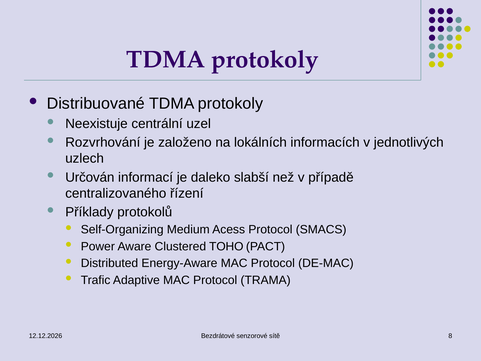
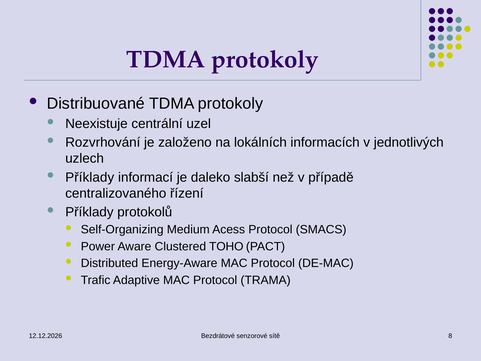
Určován at (90, 177): Určován -> Příklady
